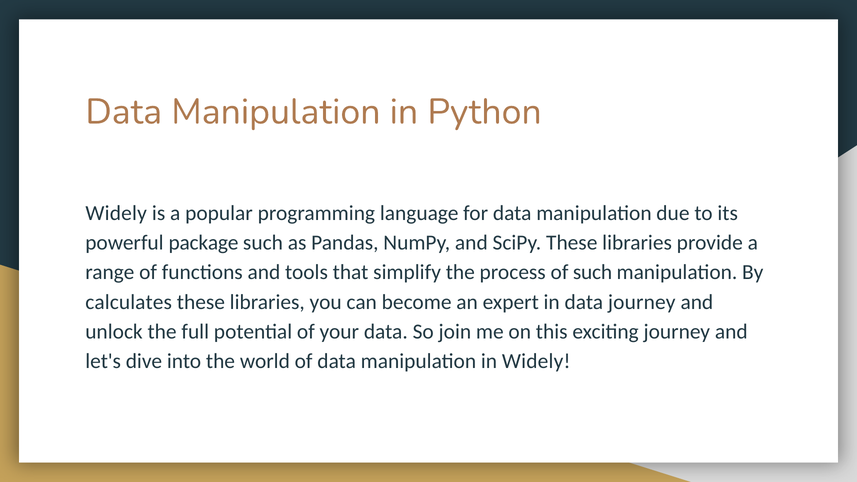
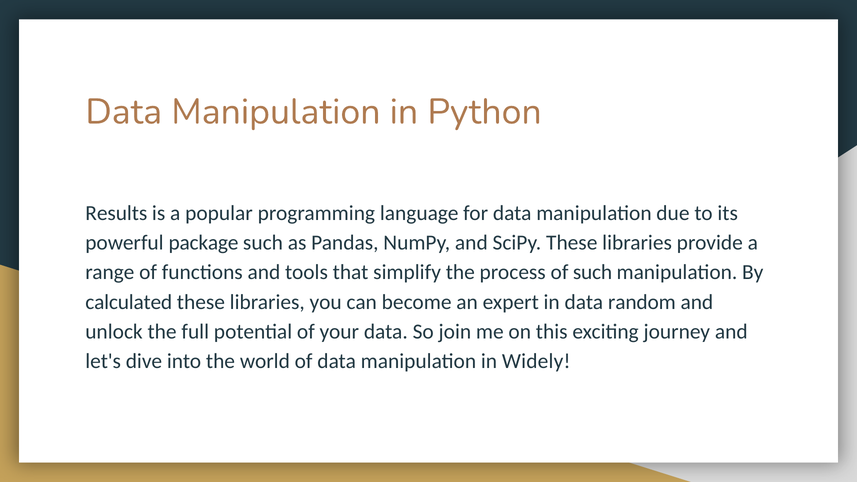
Widely at (116, 213): Widely -> Results
calculates: calculates -> calculated
data journey: journey -> random
